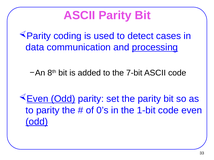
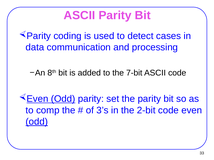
processing underline: present -> none
to parity: parity -> comp
0’s: 0’s -> 3’s
1-bit: 1-bit -> 2-bit
